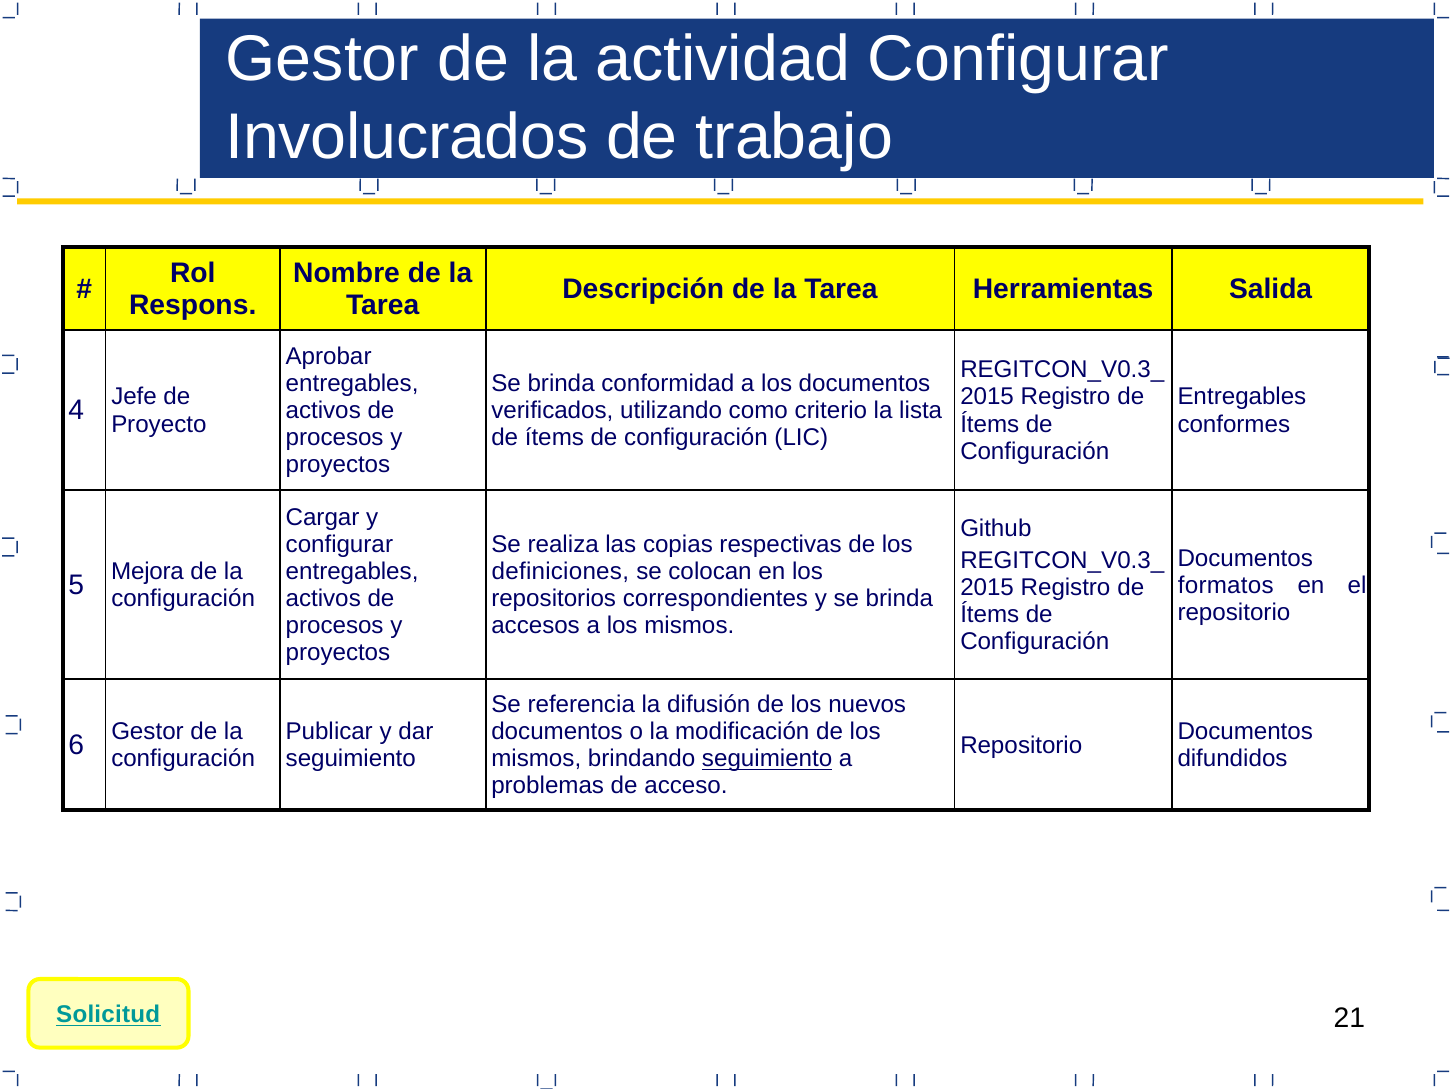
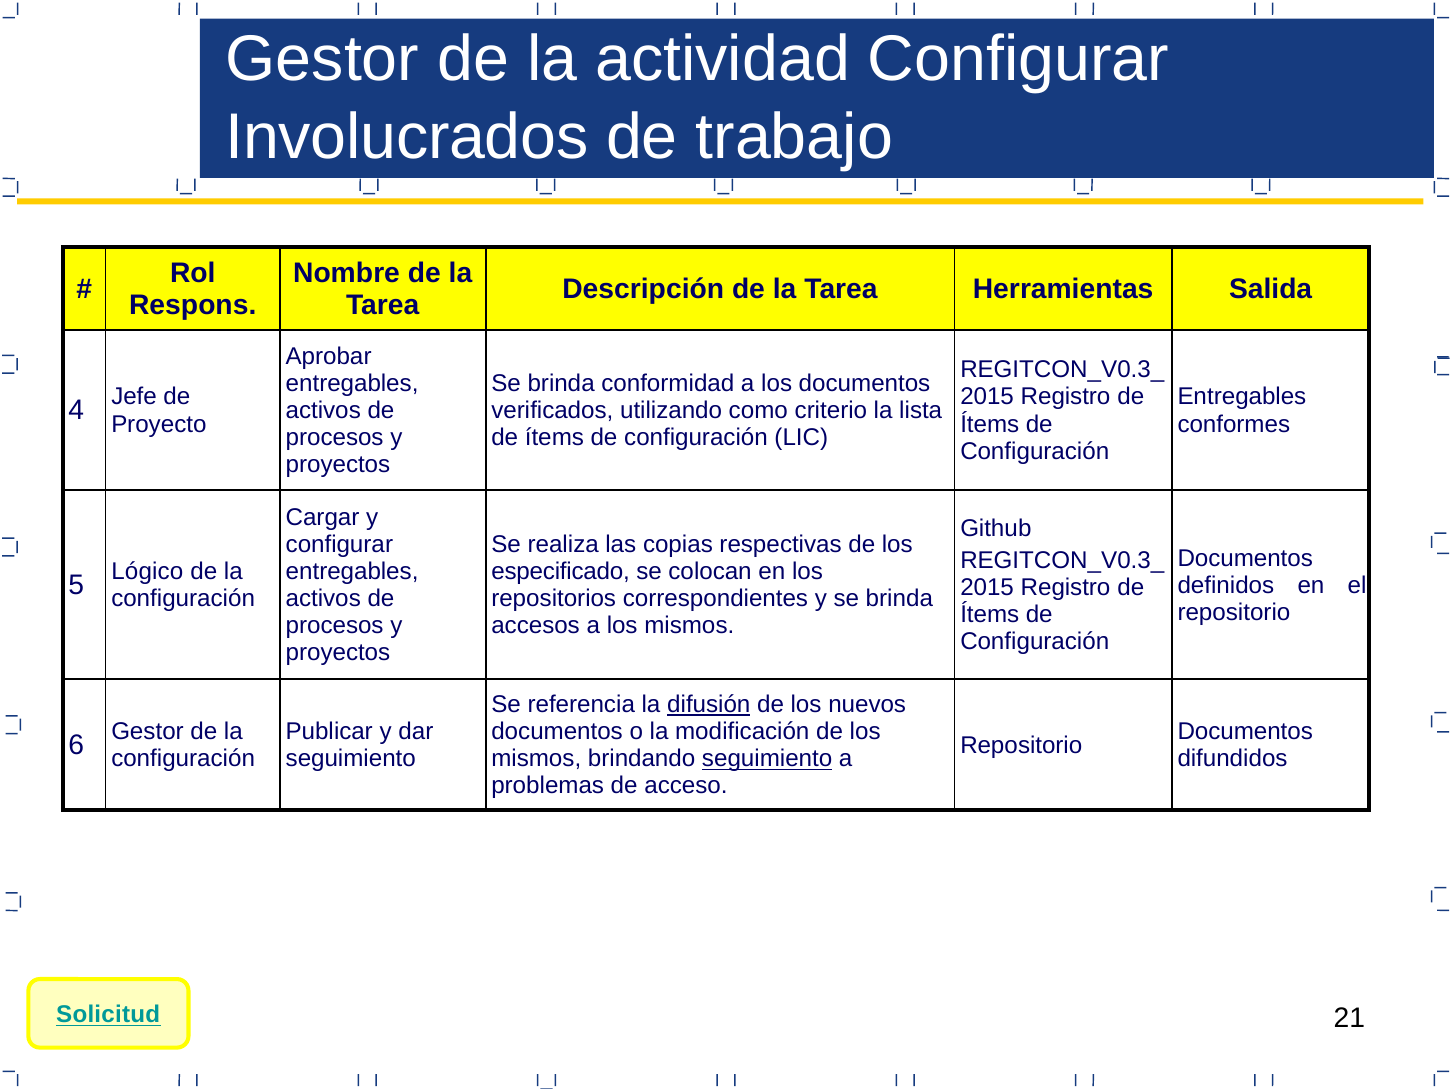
definiciones: definiciones -> especificado
Mejora: Mejora -> Lógico
formatos: formatos -> definidos
difusión underline: none -> present
